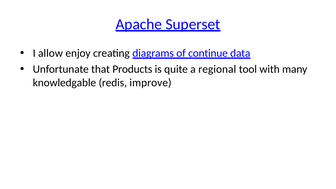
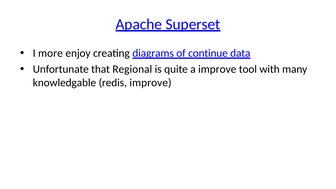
allow: allow -> more
Products: Products -> Regional
a regional: regional -> improve
